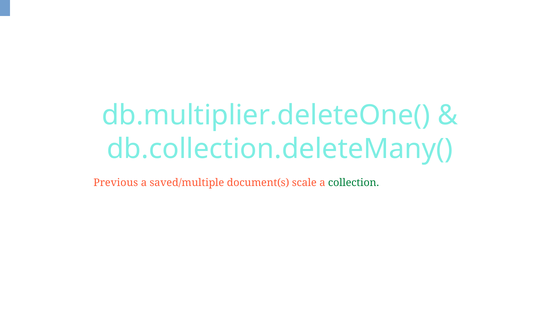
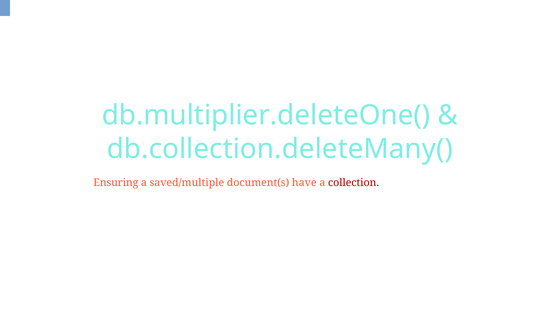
Previous: Previous -> Ensuring
scale: scale -> have
collection colour: green -> red
